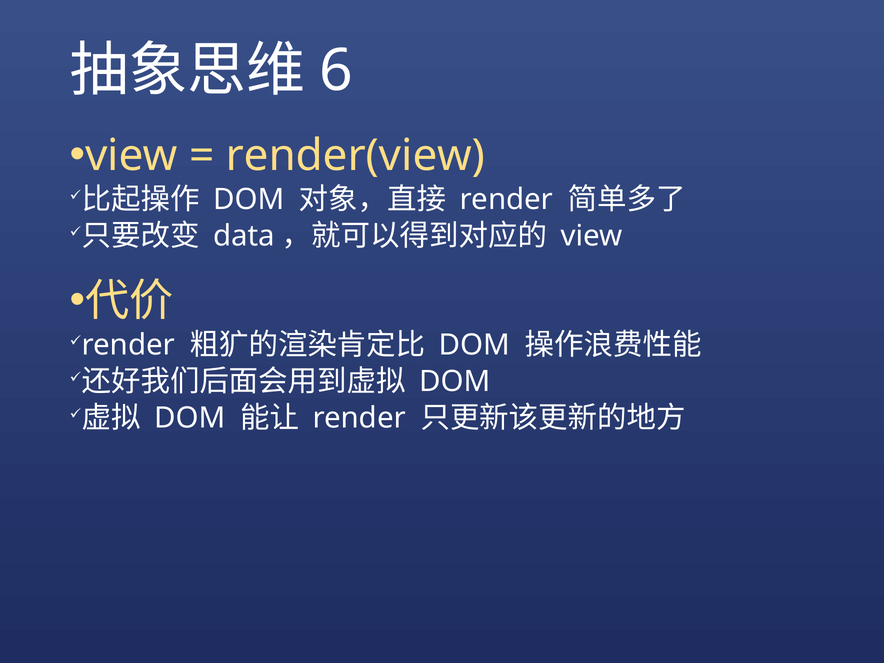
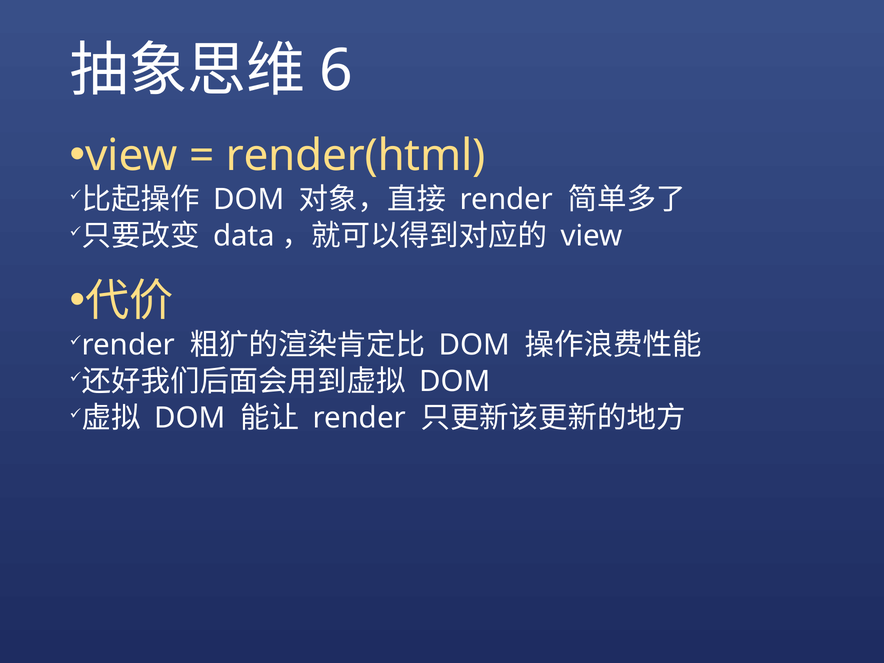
render(view: render(view -> render(html
